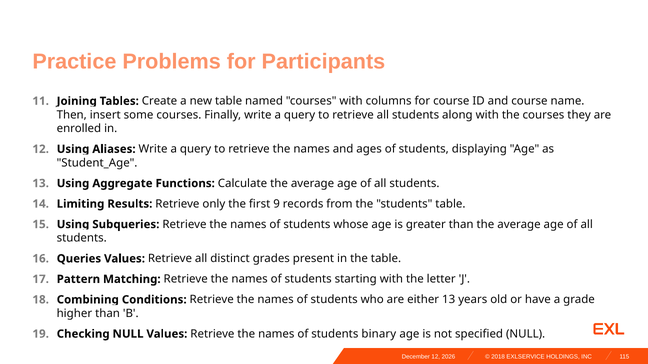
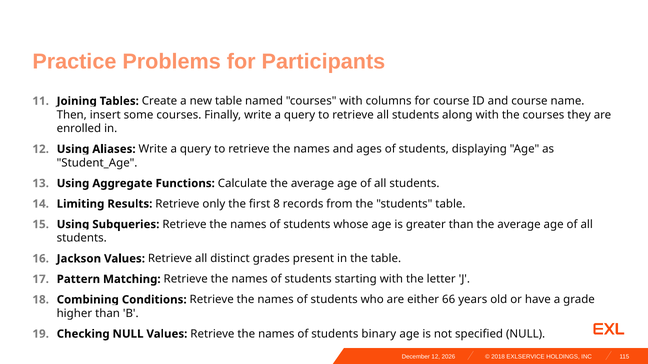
9: 9 -> 8
Queries: Queries -> Jackson
either 13: 13 -> 66
